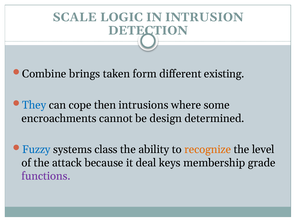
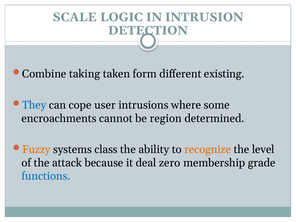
brings: brings -> taking
then: then -> user
design: design -> region
Fuzzy colour: blue -> orange
keys: keys -> zero
functions colour: purple -> blue
